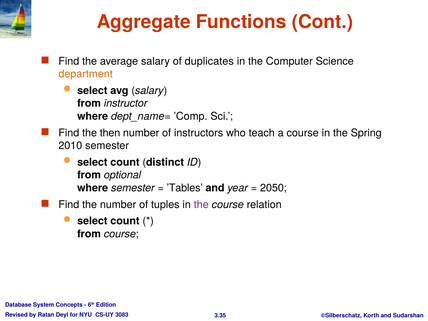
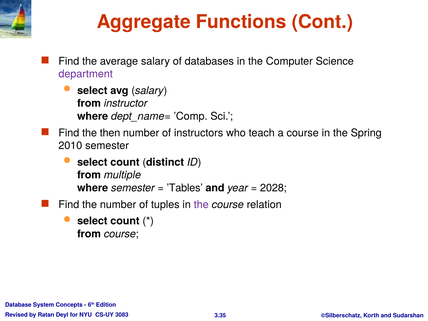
duplicates: duplicates -> databases
department colour: orange -> purple
optional: optional -> multiple
2050: 2050 -> 2028
